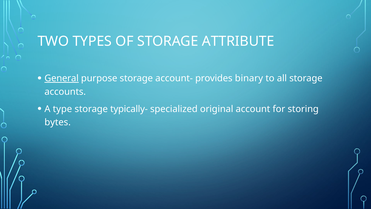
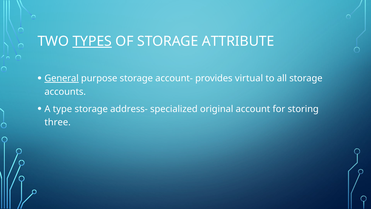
TYPES underline: none -> present
binary: binary -> virtual
typically-: typically- -> address-
bytes: bytes -> three
